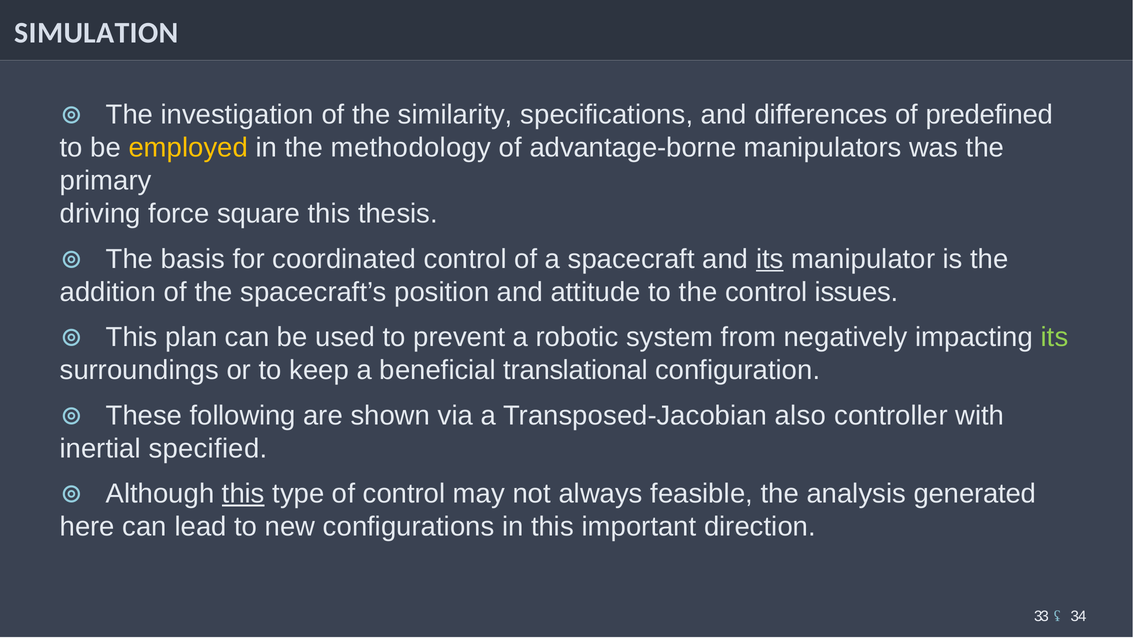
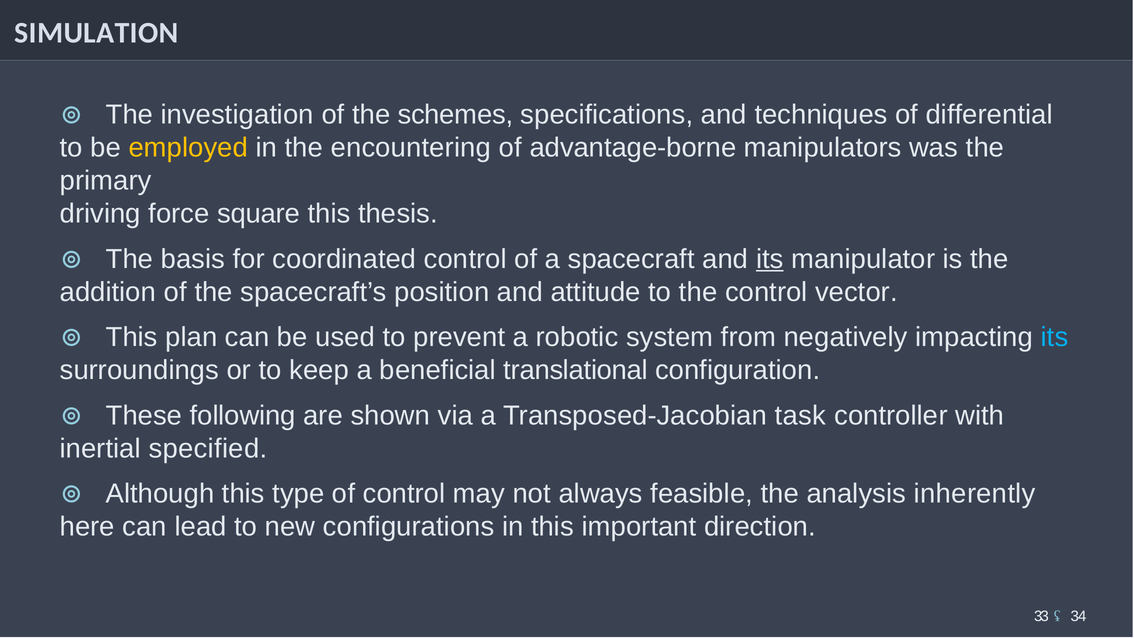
similarity: similarity -> schemes
differences: differences -> techniques
predefined: predefined -> differential
methodology: methodology -> encountering
issues: issues -> vector
its at (1054, 337) colour: light green -> light blue
also: also -> task
this at (243, 494) underline: present -> none
generated: generated -> inherently
